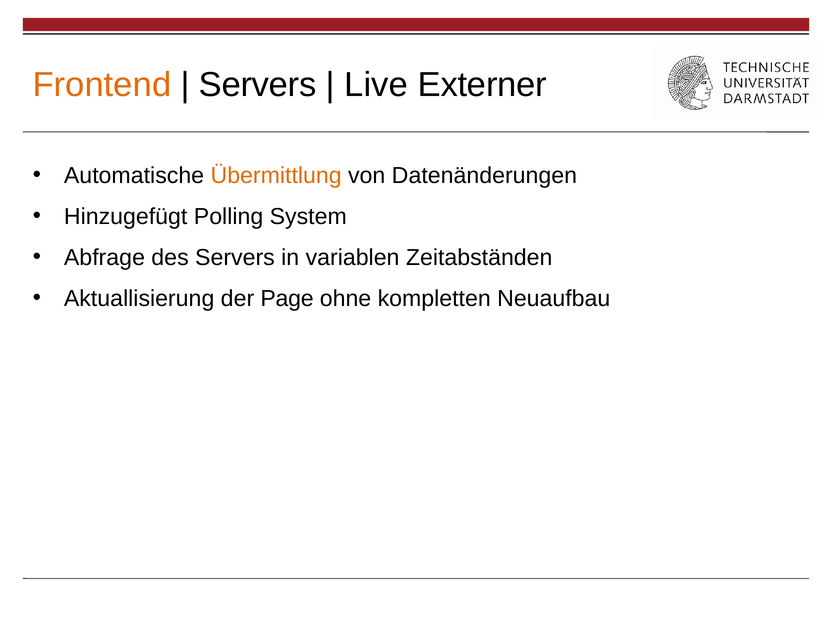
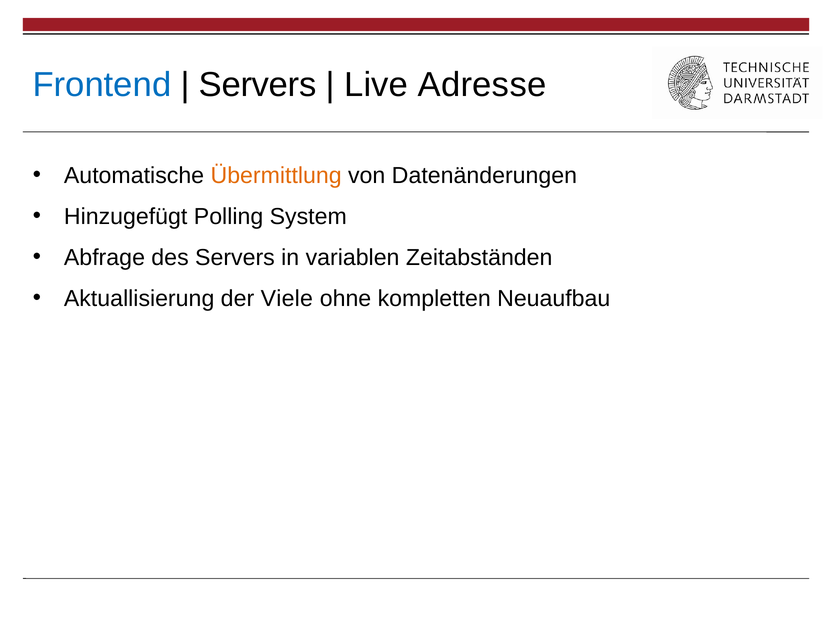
Frontend colour: orange -> blue
Externer: Externer -> Adresse
Page: Page -> Viele
